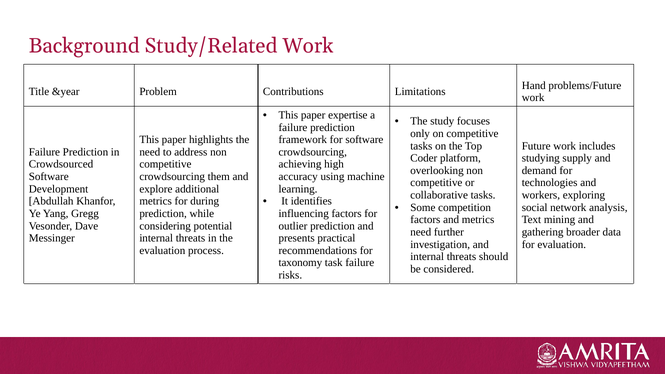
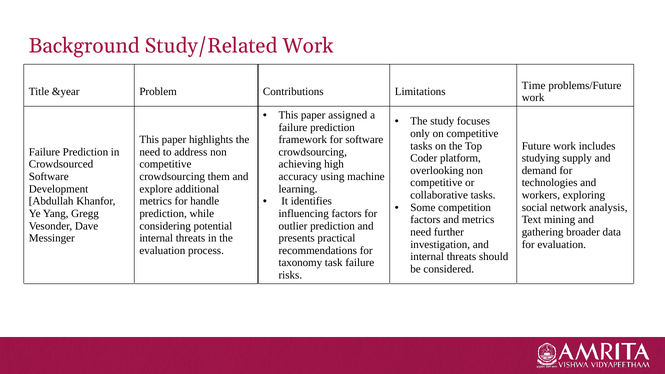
Hand: Hand -> Time
expertise: expertise -> assigned
during: during -> handle
